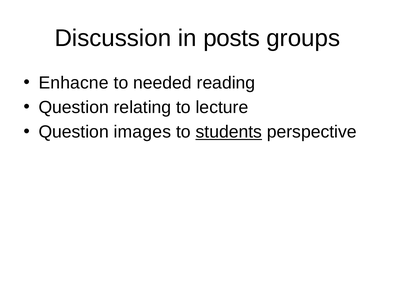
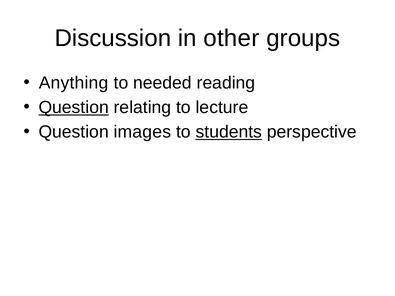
posts: posts -> other
Enhacne: Enhacne -> Anything
Question at (74, 107) underline: none -> present
